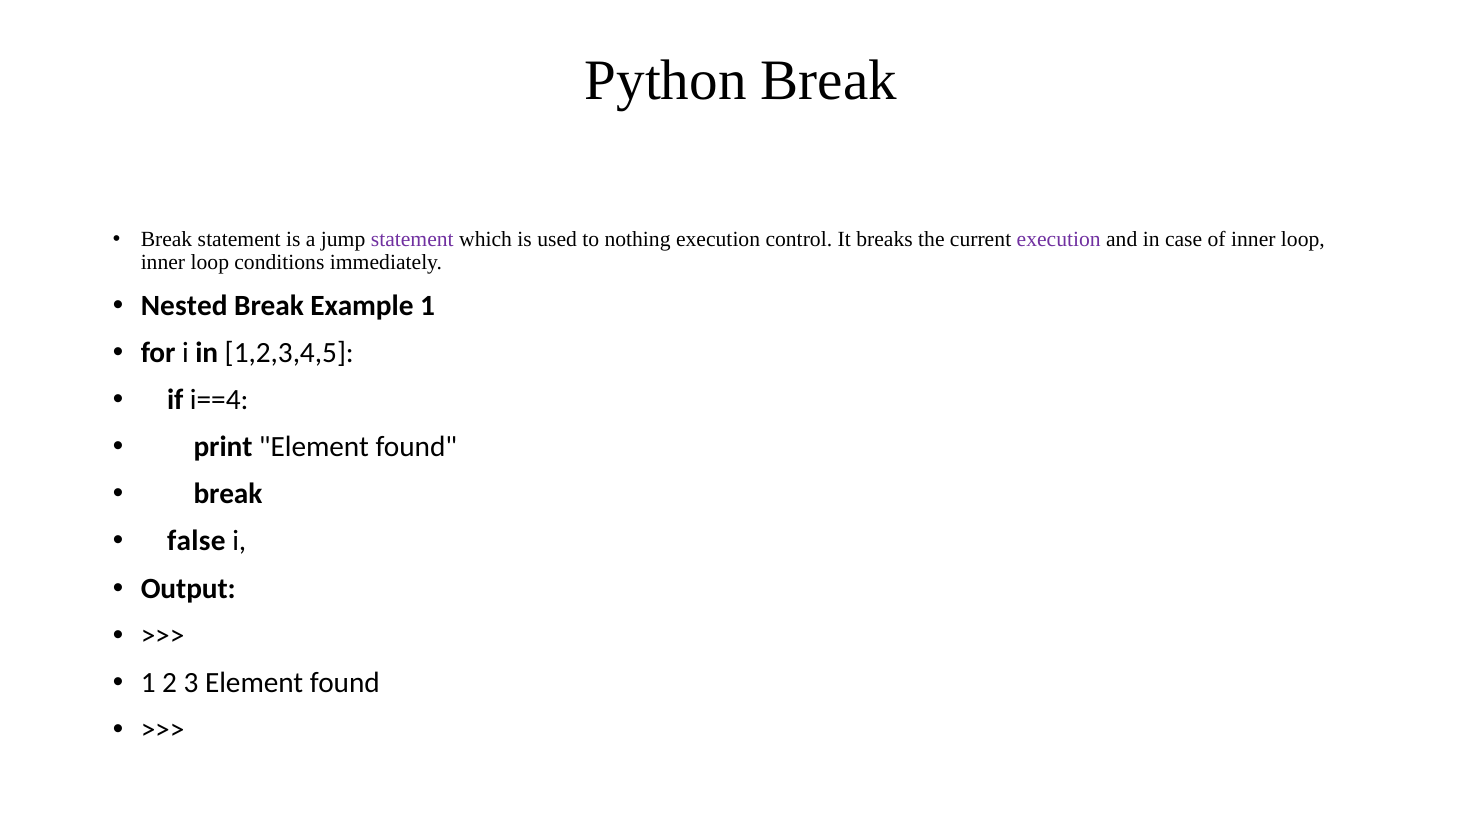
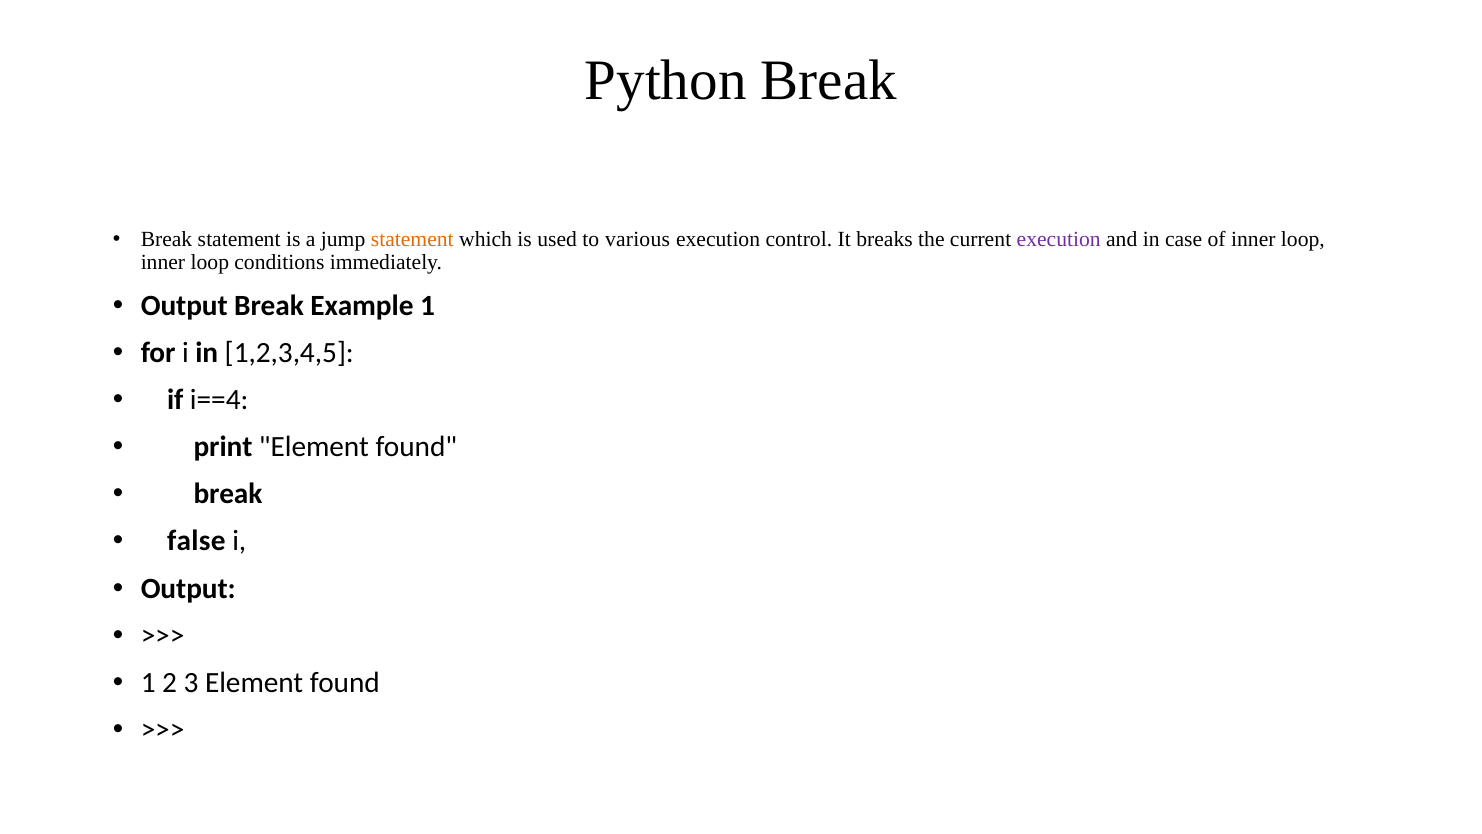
statement at (412, 239) colour: purple -> orange
nothing: nothing -> various
Nested at (184, 305): Nested -> Output
